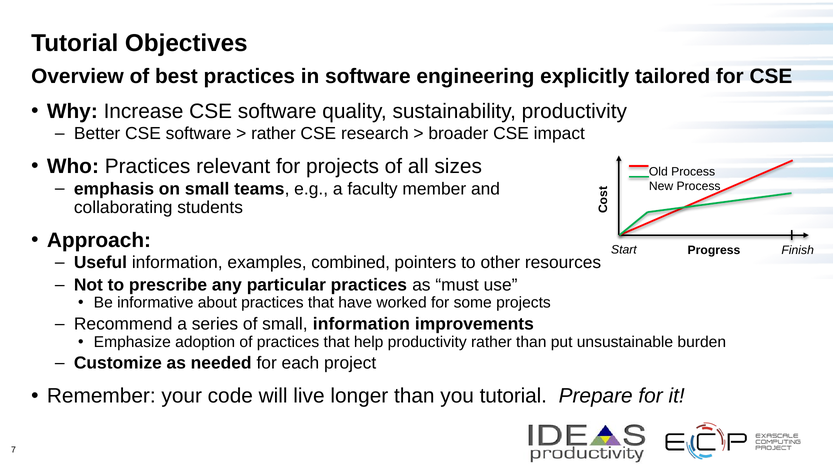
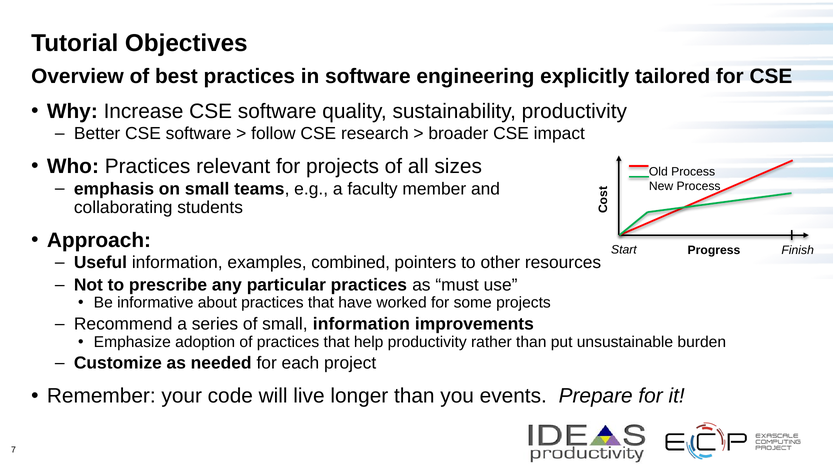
rather at (273, 134): rather -> follow
you tutorial: tutorial -> events
